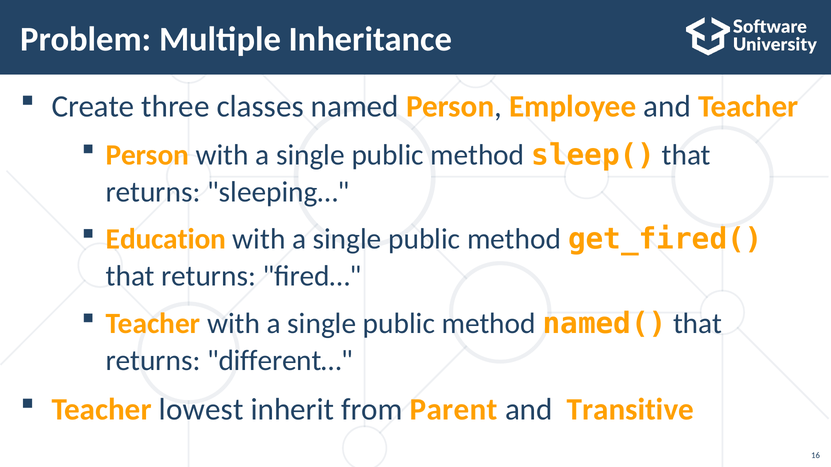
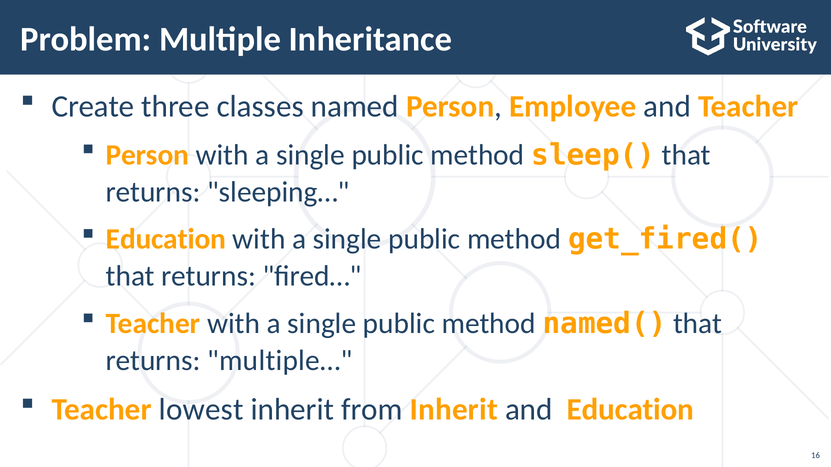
different…: different… -> multiple…
from Parent: Parent -> Inherit
and Transitive: Transitive -> Education
